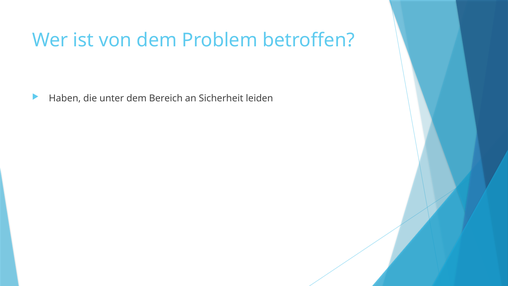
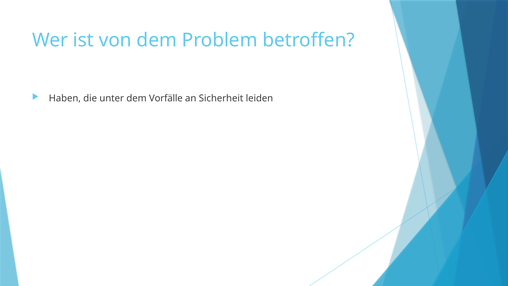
Bereich: Bereich -> Vorfälle
